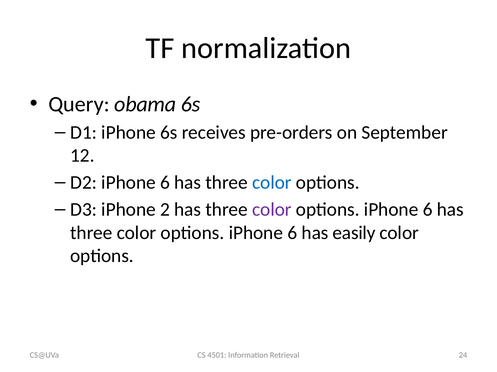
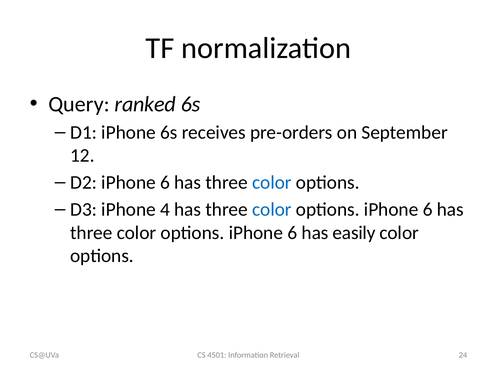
obama: obama -> ranked
2: 2 -> 4
color at (272, 210) colour: purple -> blue
